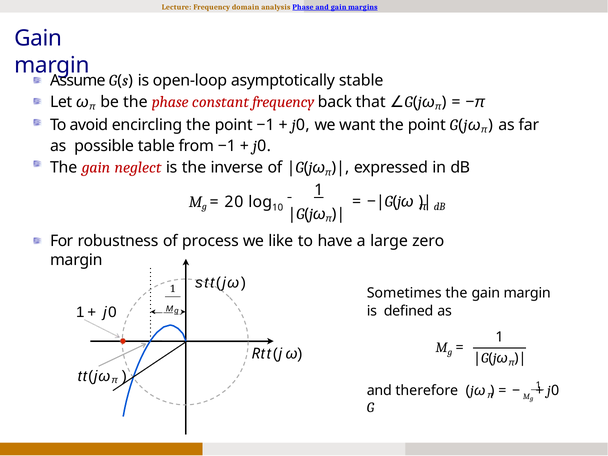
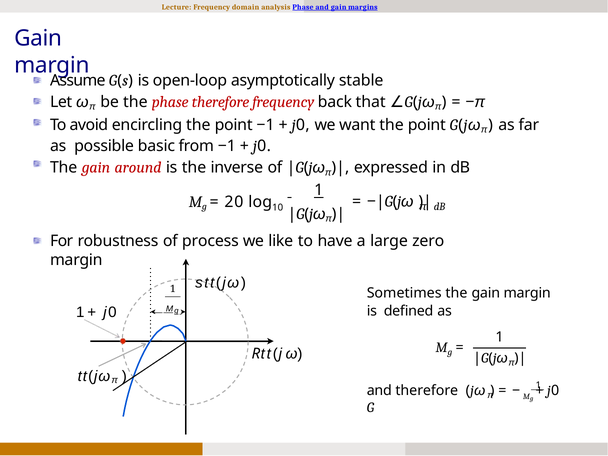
phase constant: constant -> therefore
table: table -> basic
neglect: neglect -> around
